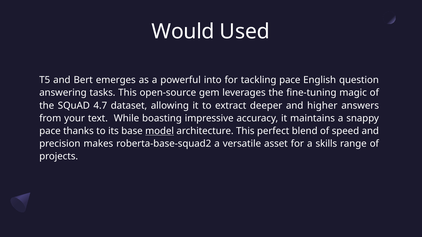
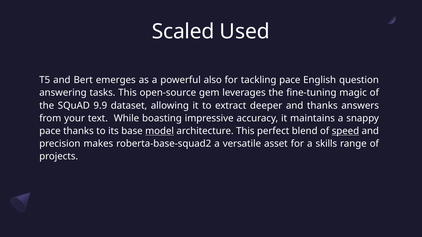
Would: Would -> Scaled
into: into -> also
4.7: 4.7 -> 9.9
and higher: higher -> thanks
speed underline: none -> present
